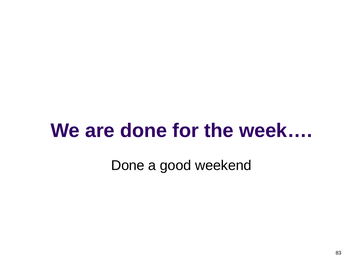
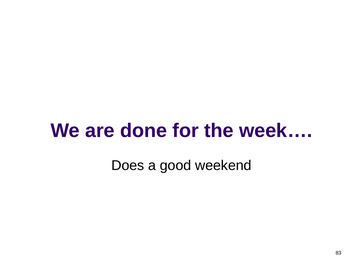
Done at (128, 166): Done -> Does
